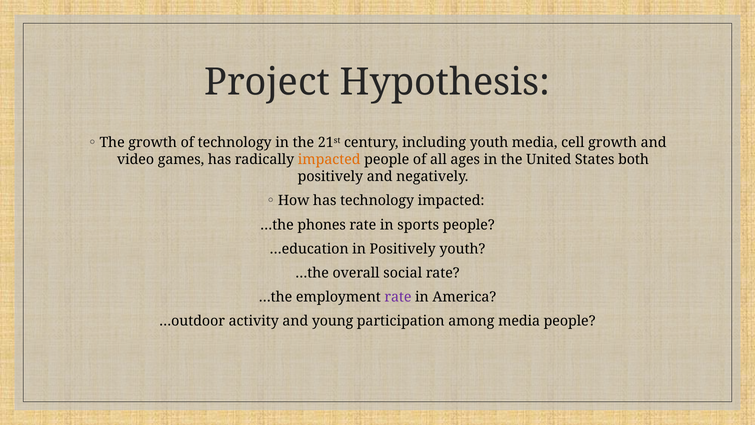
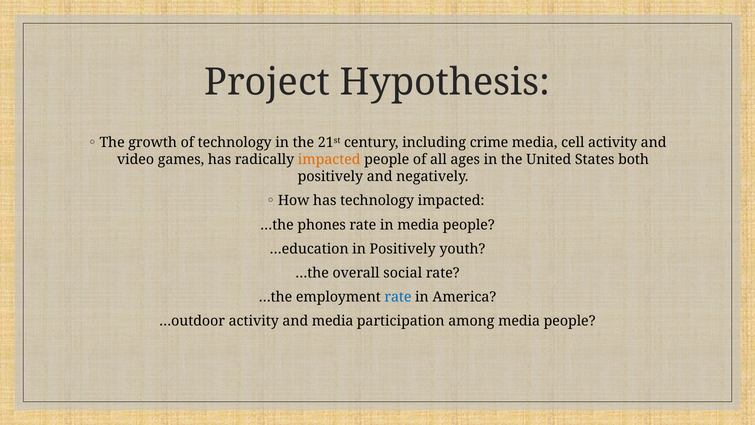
including youth: youth -> crime
cell growth: growth -> activity
in sports: sports -> media
rate at (398, 297) colour: purple -> blue
and young: young -> media
